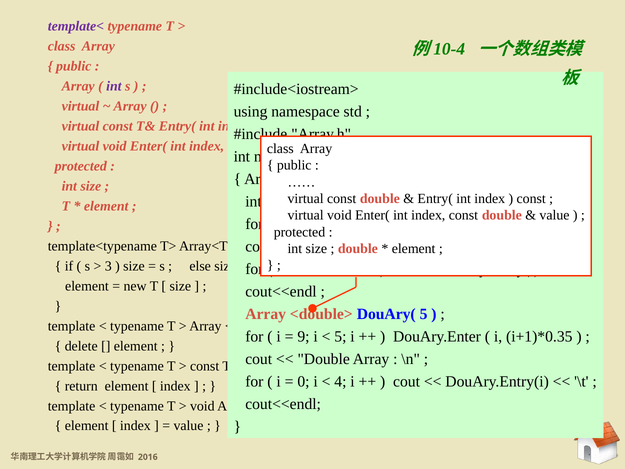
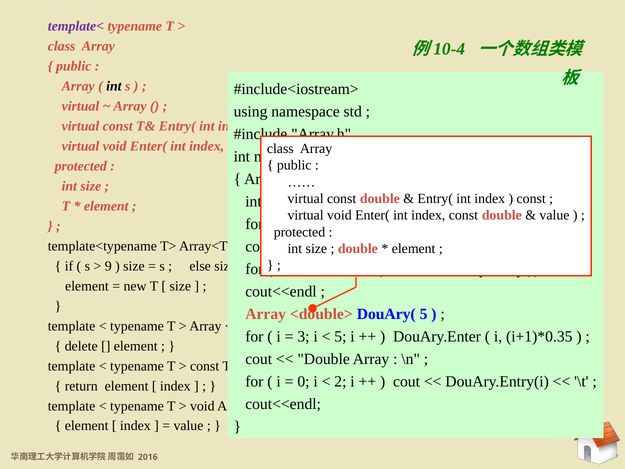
int at (114, 86) colour: purple -> black
3: 3 -> 9
9: 9 -> 3
4: 4 -> 2
